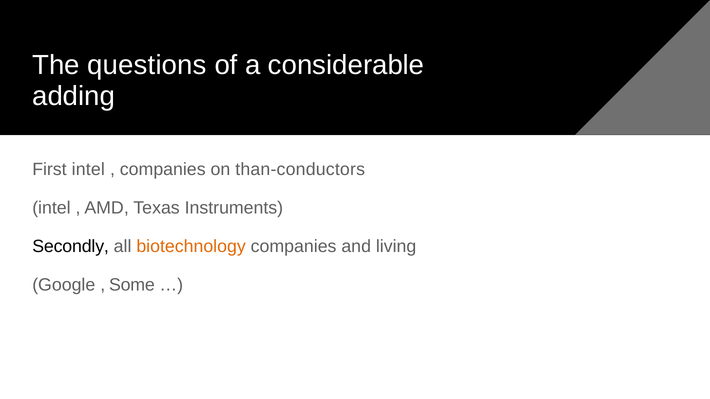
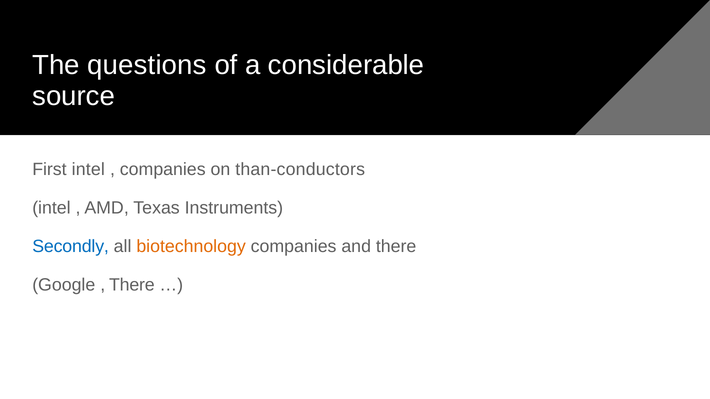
adding: adding -> source
Secondly colour: black -> blue
and living: living -> there
Some at (132, 285): Some -> There
